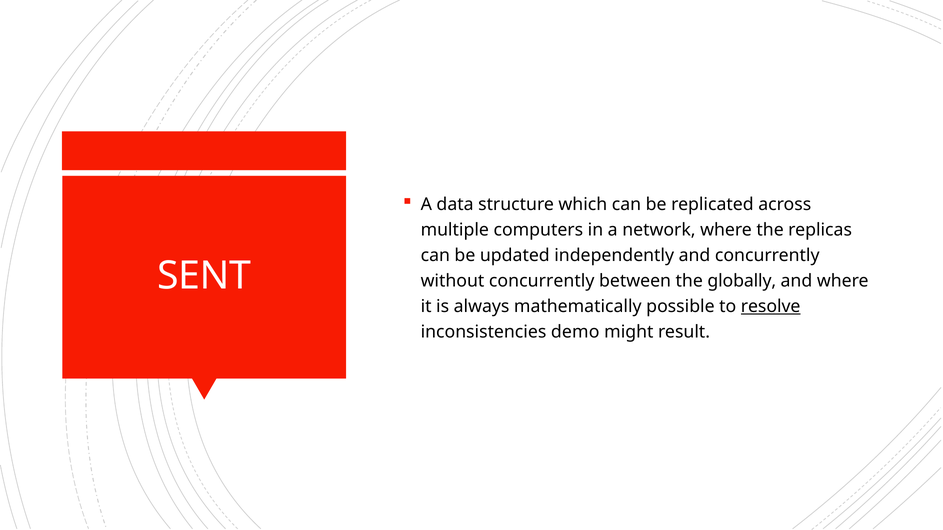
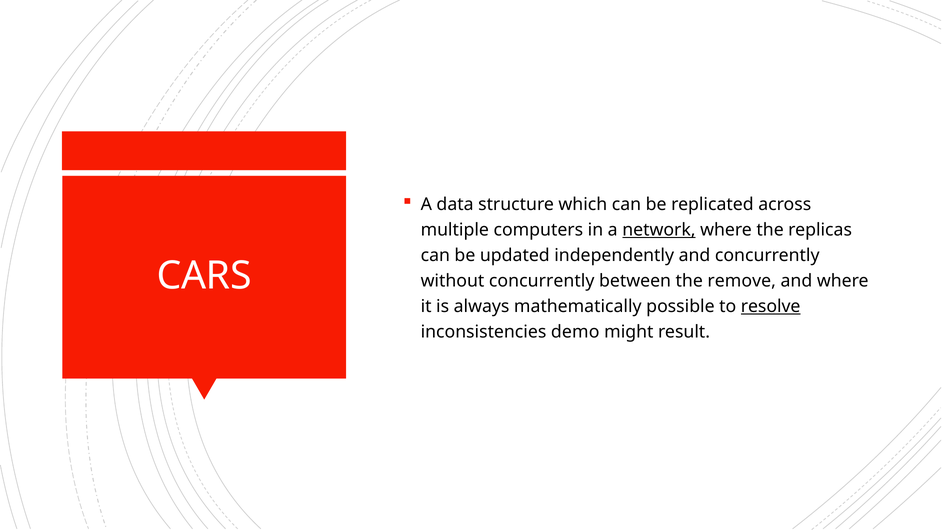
network underline: none -> present
SENT: SENT -> CARS
globally: globally -> remove
